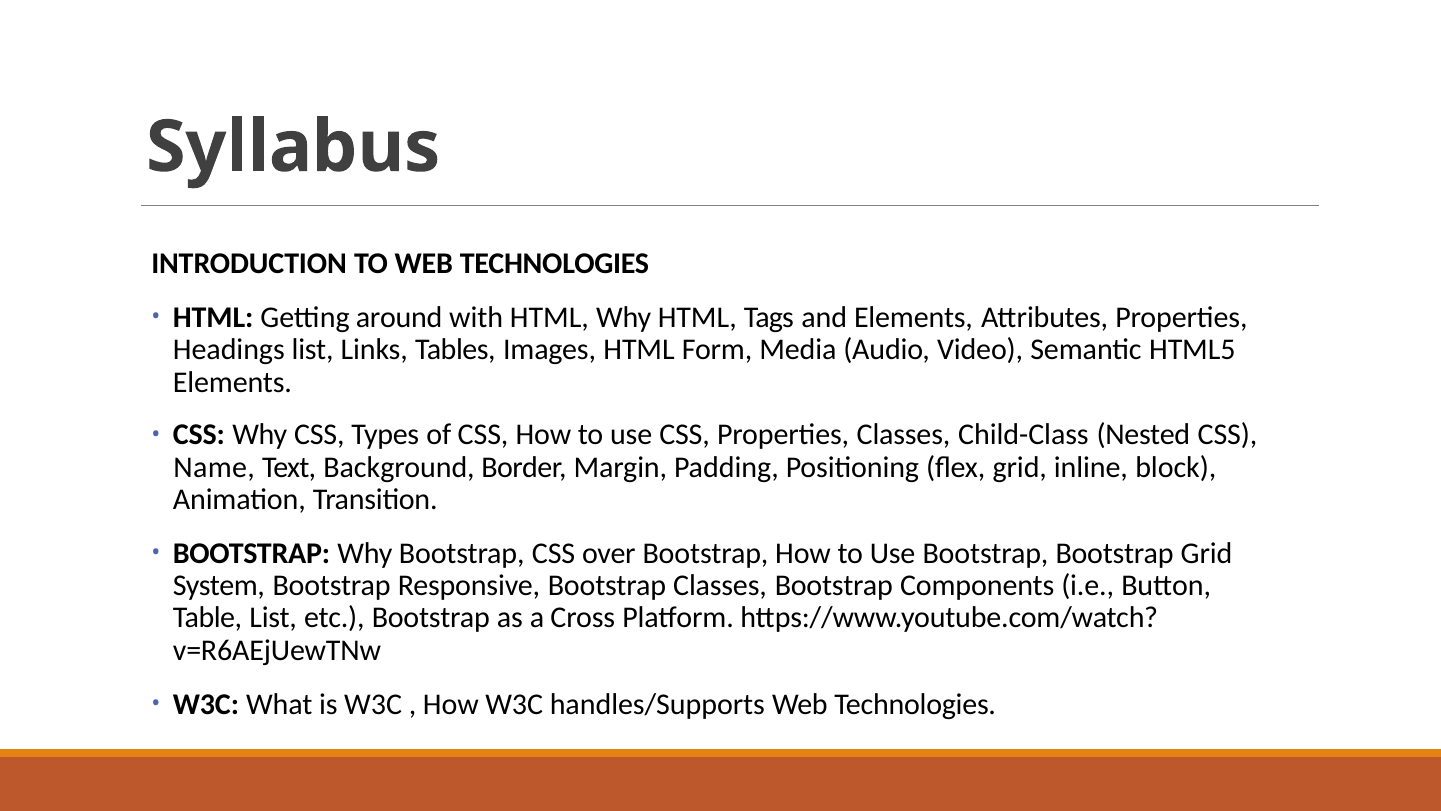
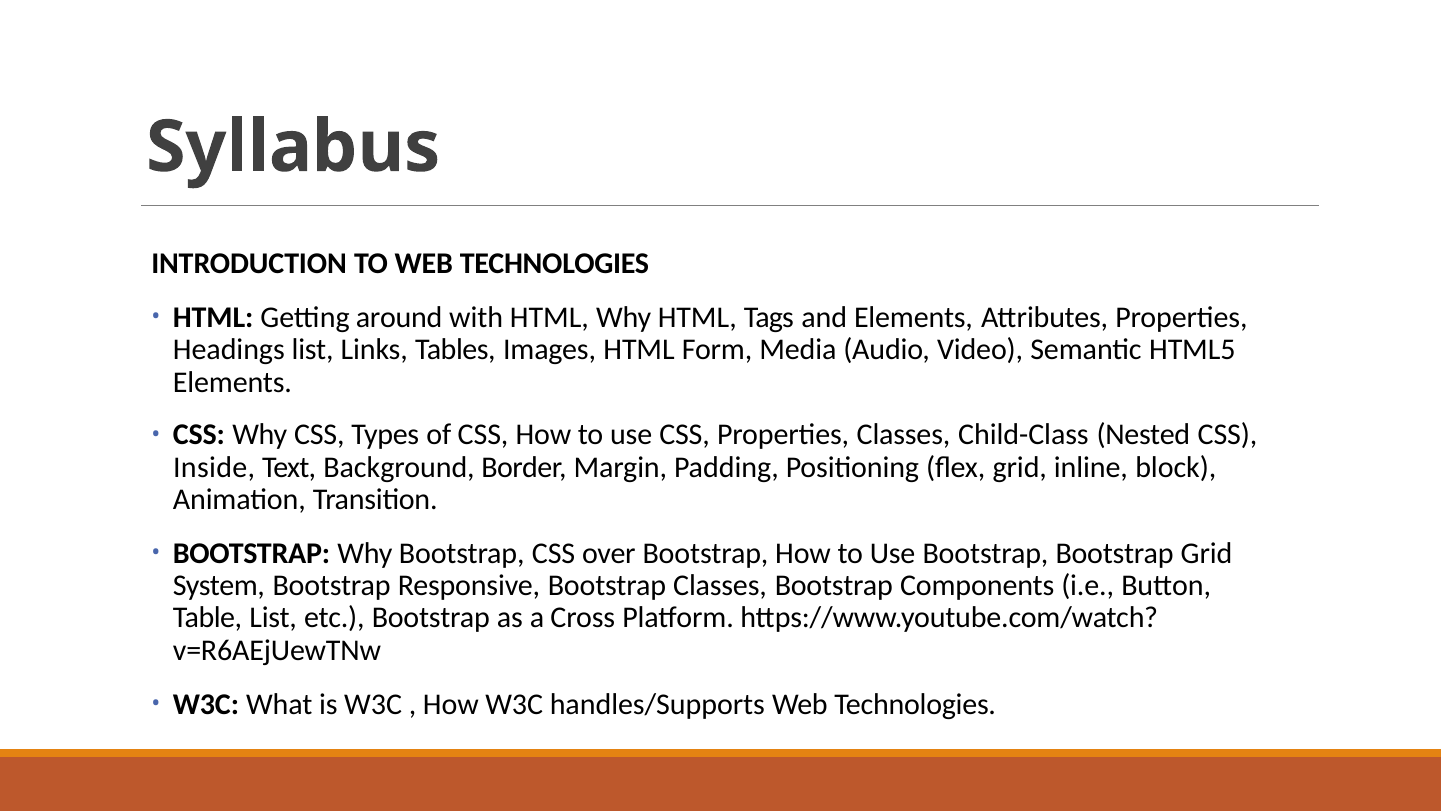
Name: Name -> Inside
